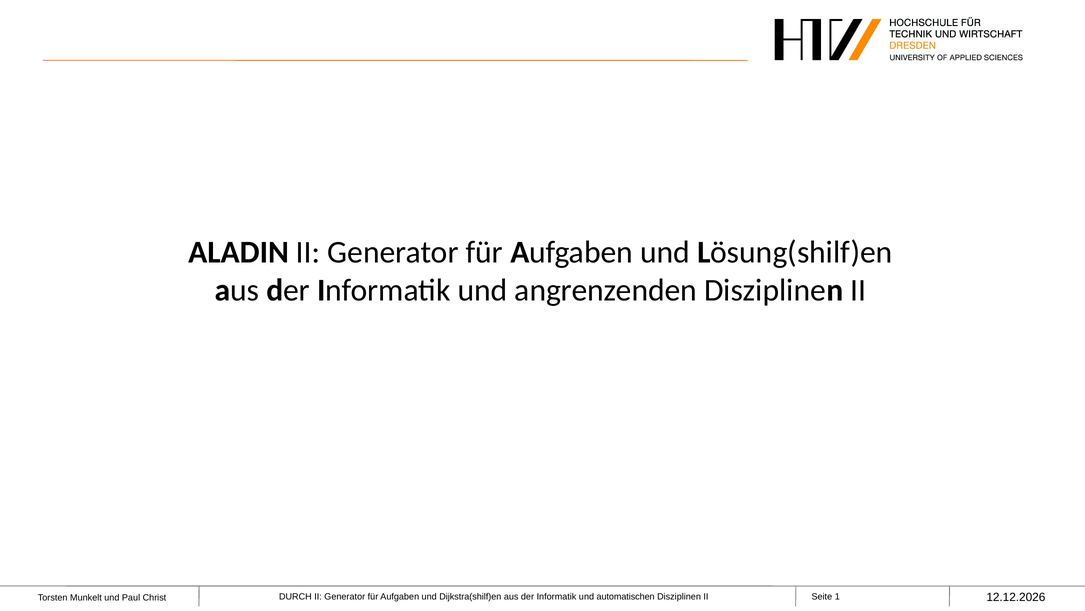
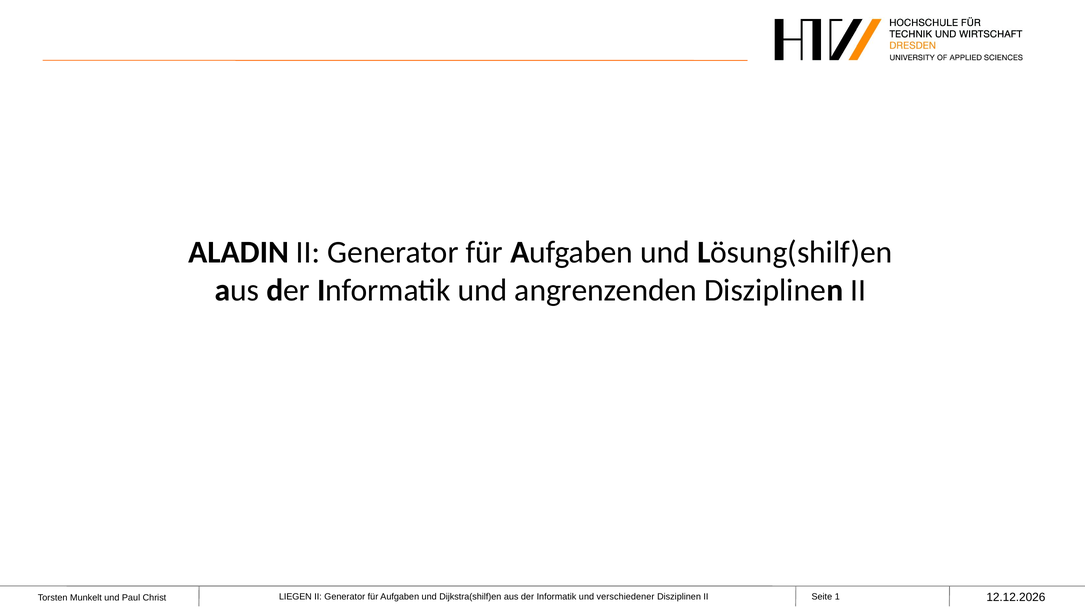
DURCH: DURCH -> LIEGEN
automatischen: automatischen -> verschiedener
